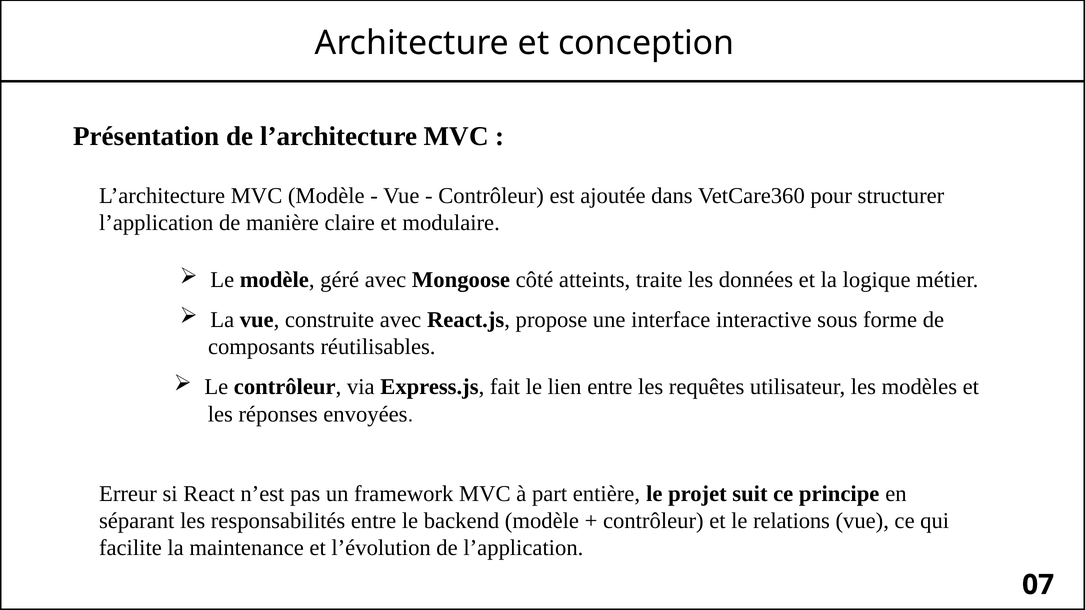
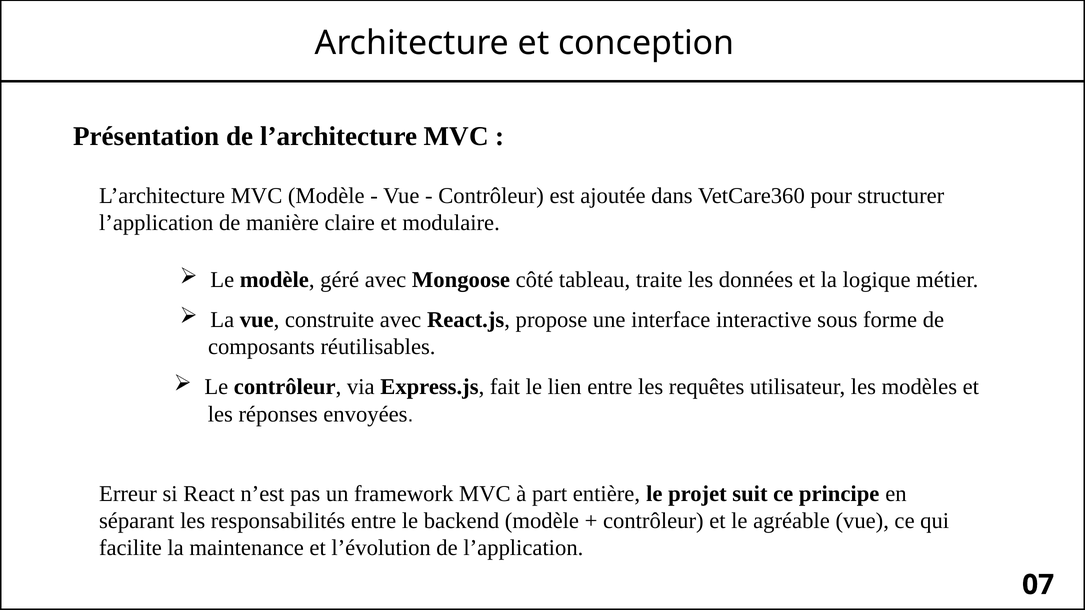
atteints: atteints -> tableau
relations: relations -> agréable
